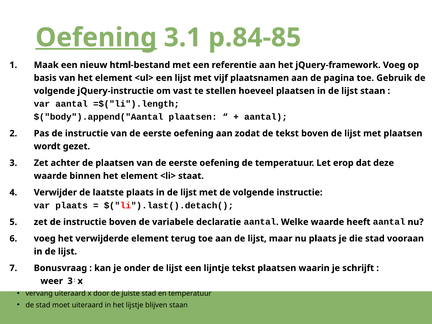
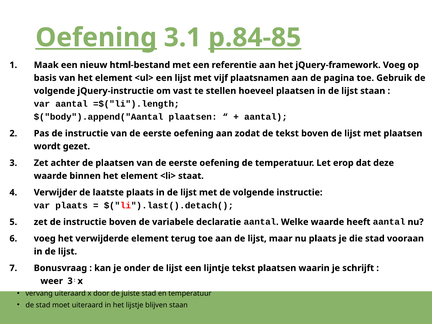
p.84-85 underline: none -> present
